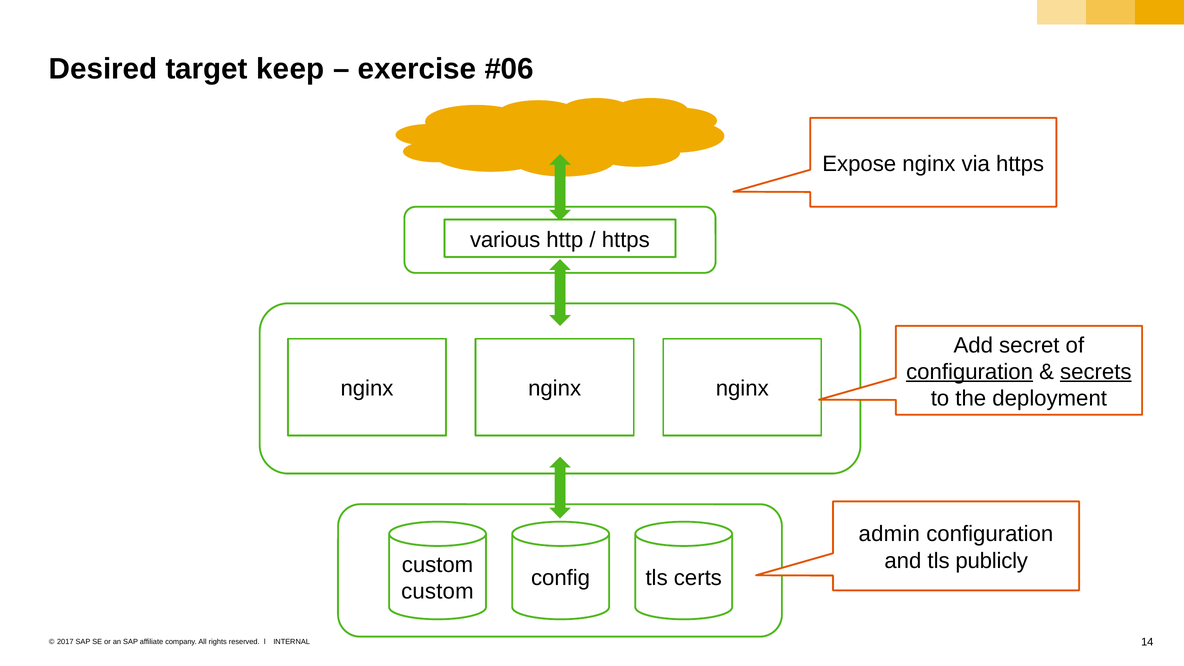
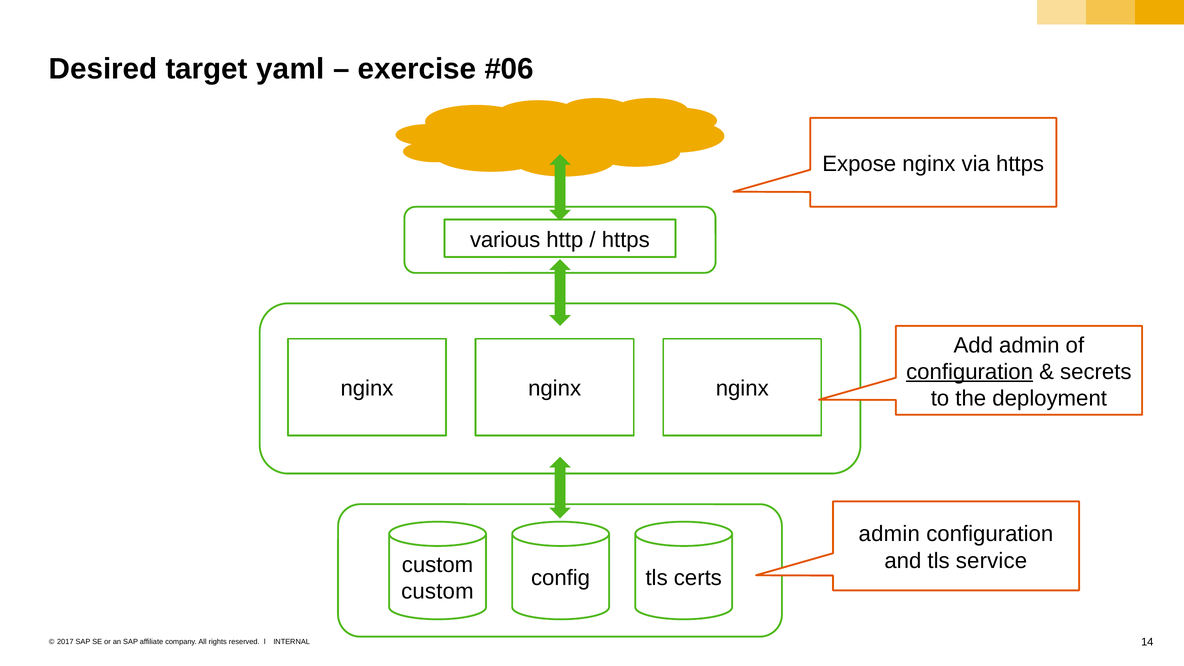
keep: keep -> yaml
Add secret: secret -> admin
secrets underline: present -> none
publicly: publicly -> service
